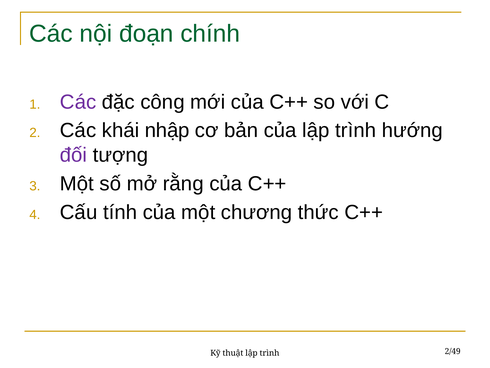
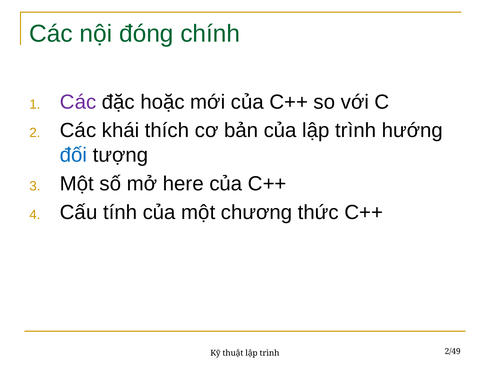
đoạn: đoạn -> đóng
công: công -> hoặc
nhập: nhập -> thích
đối colour: purple -> blue
rằng: rằng -> here
